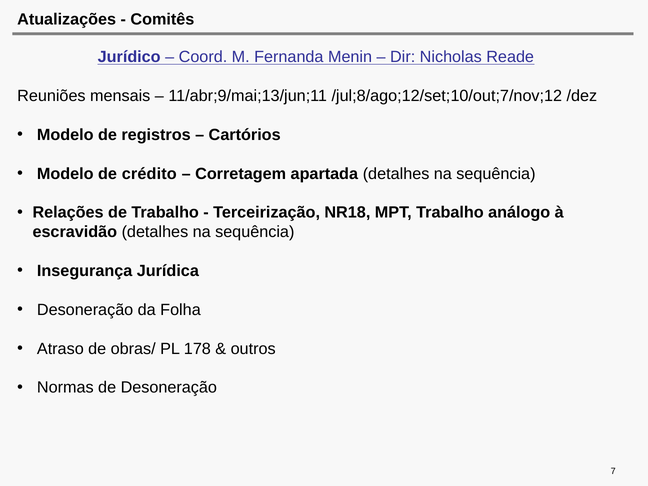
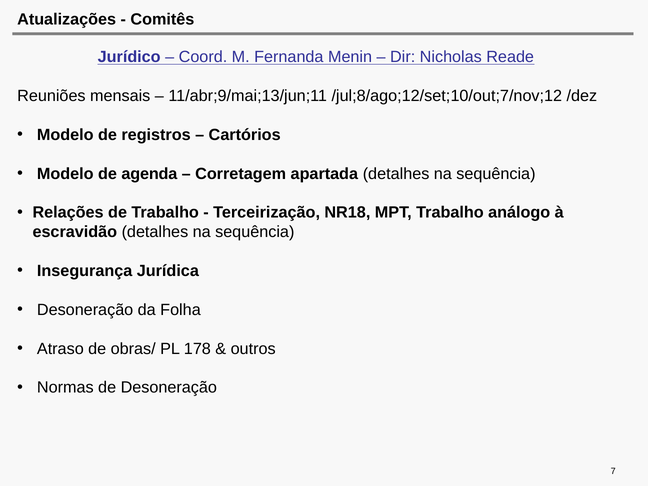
crédito: crédito -> agenda
